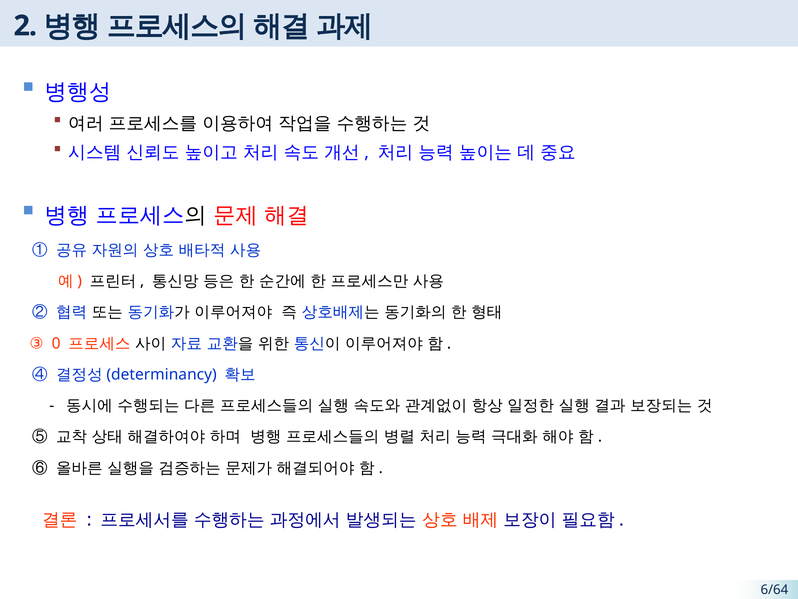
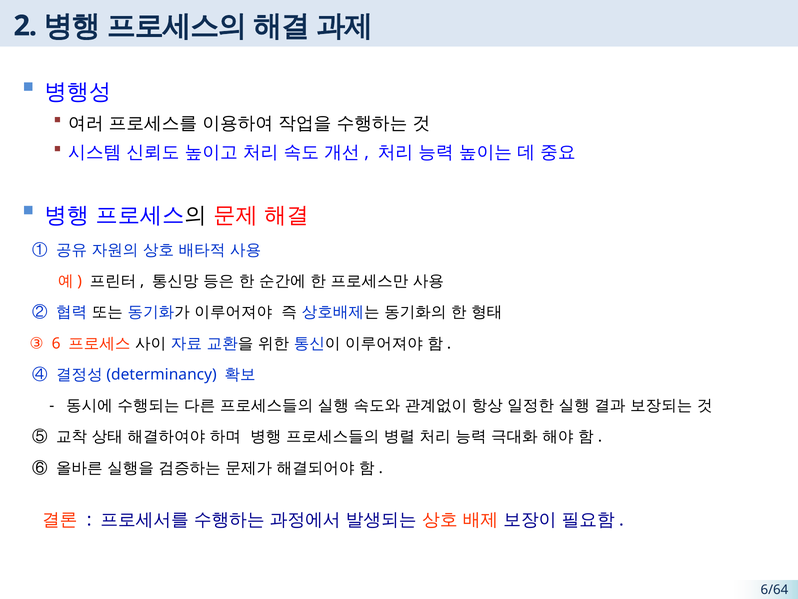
0: 0 -> 6
